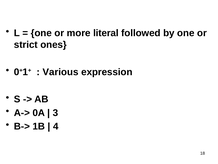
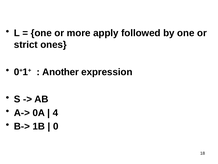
literal: literal -> apply
Various: Various -> Another
3: 3 -> 4
4: 4 -> 0
